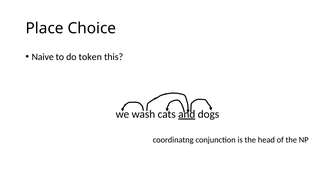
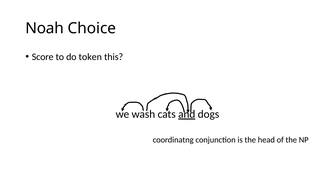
Place: Place -> Noah
Naive: Naive -> Score
